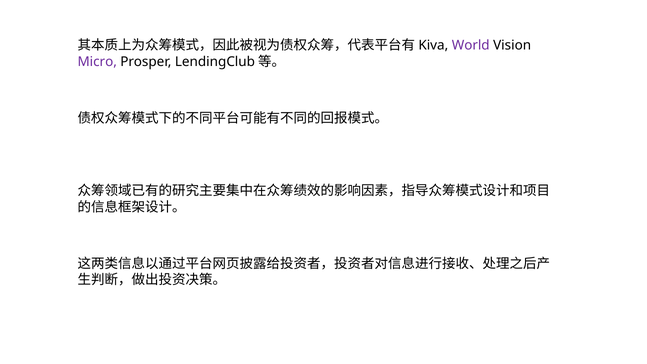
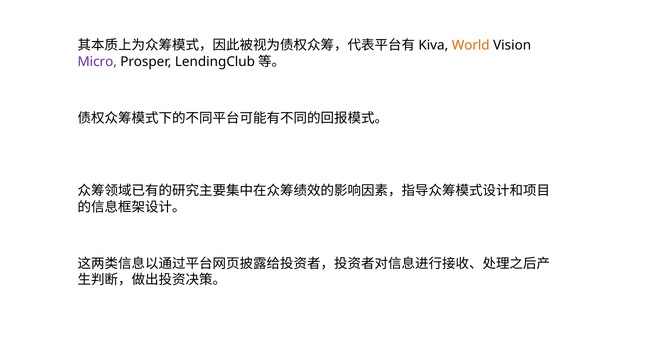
World colour: purple -> orange
